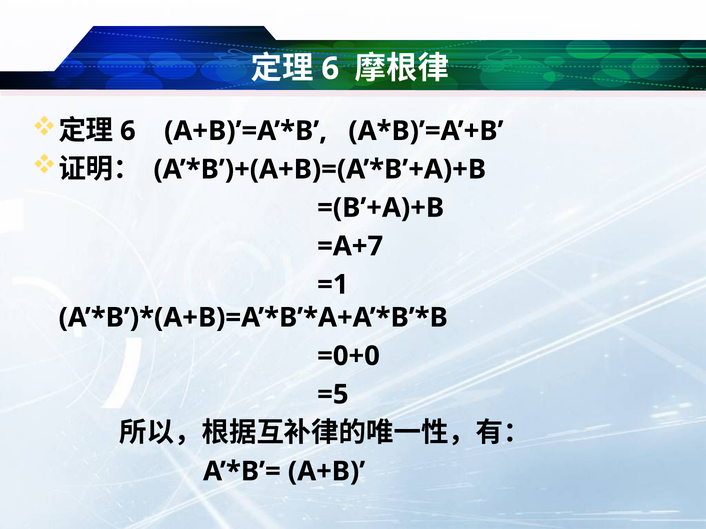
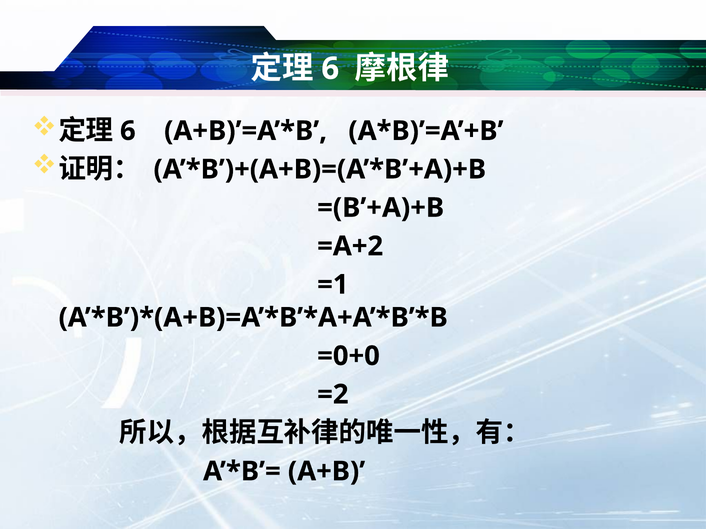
=A+7: =A+7 -> =A+2
=5: =5 -> =2
